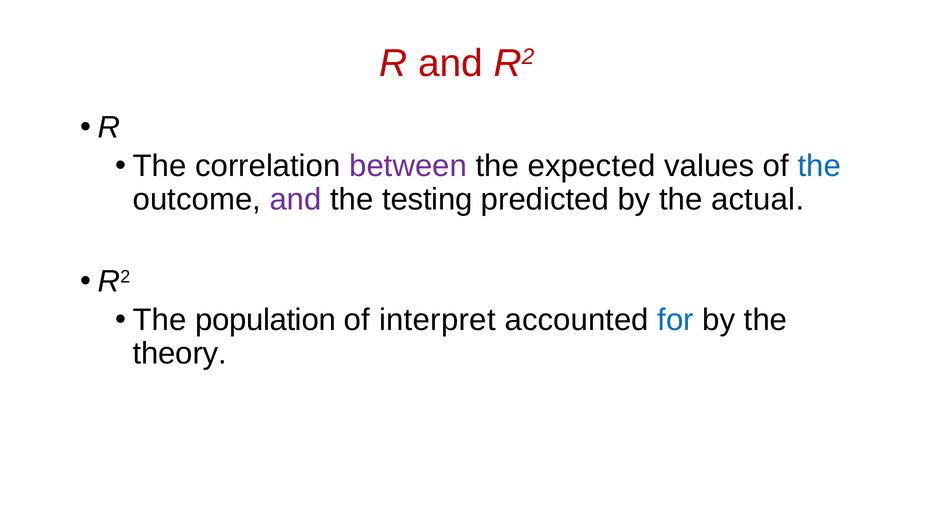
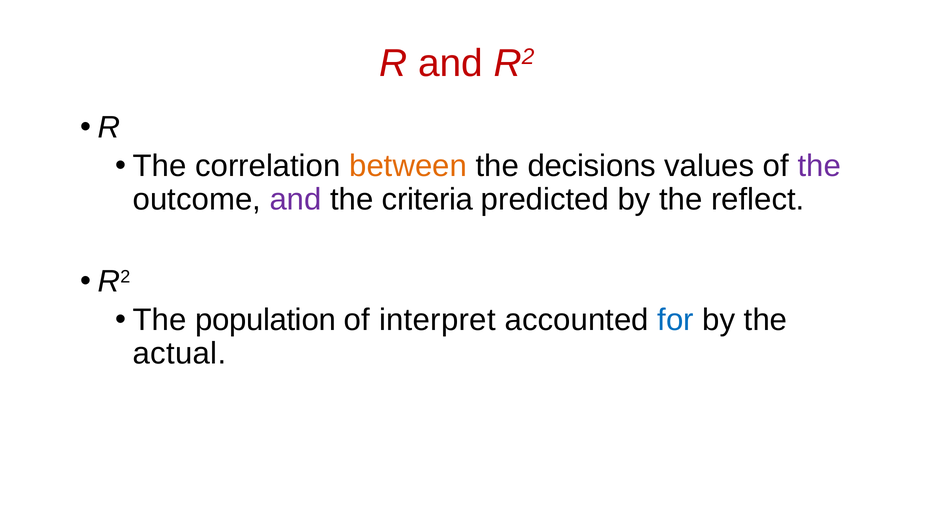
between colour: purple -> orange
expected: expected -> decisions
the at (819, 166) colour: blue -> purple
testing: testing -> criteria
actual: actual -> reflect
theory: theory -> actual
